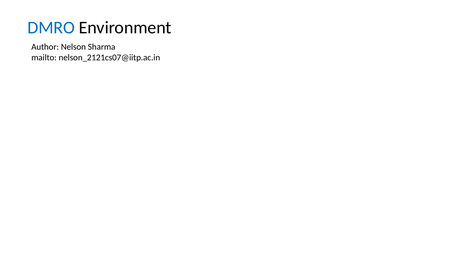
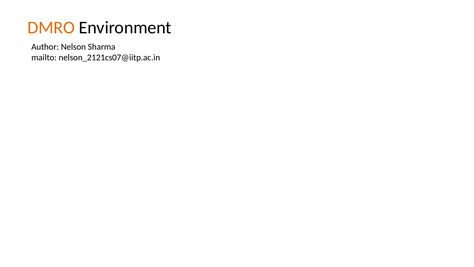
DMRO colour: blue -> orange
